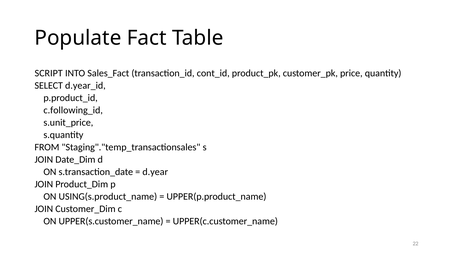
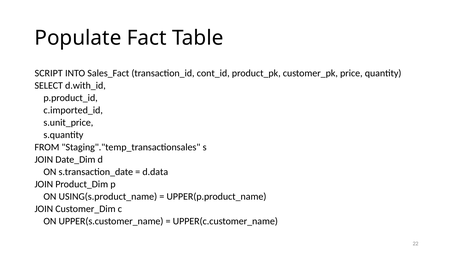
d.year_id: d.year_id -> d.with_id
c.following_id: c.following_id -> c.imported_id
d.year: d.year -> d.data
